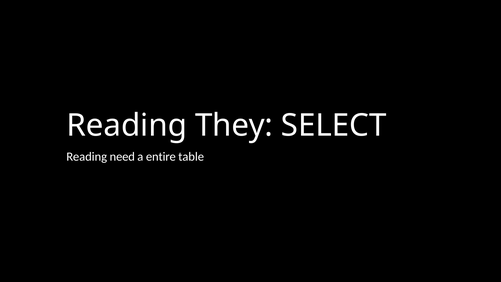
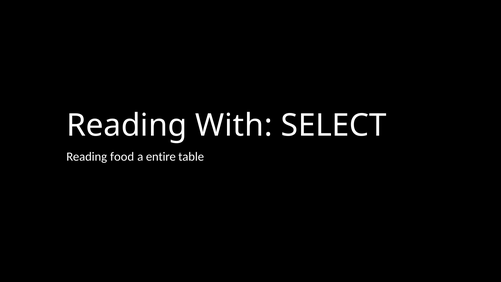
They: They -> With
need: need -> food
